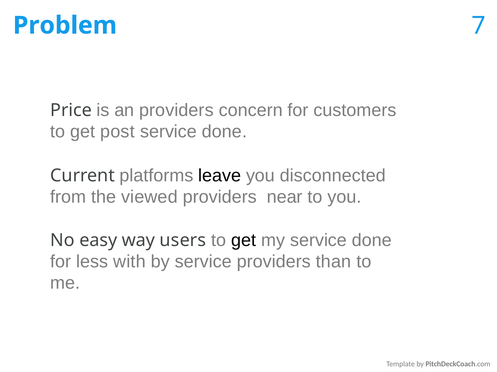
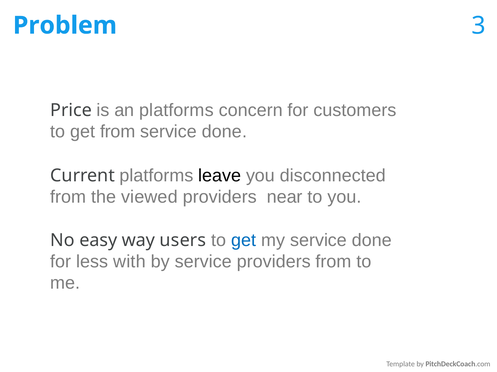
7: 7 -> 3
an providers: providers -> platforms
get post: post -> from
get at (244, 241) colour: black -> blue
providers than: than -> from
